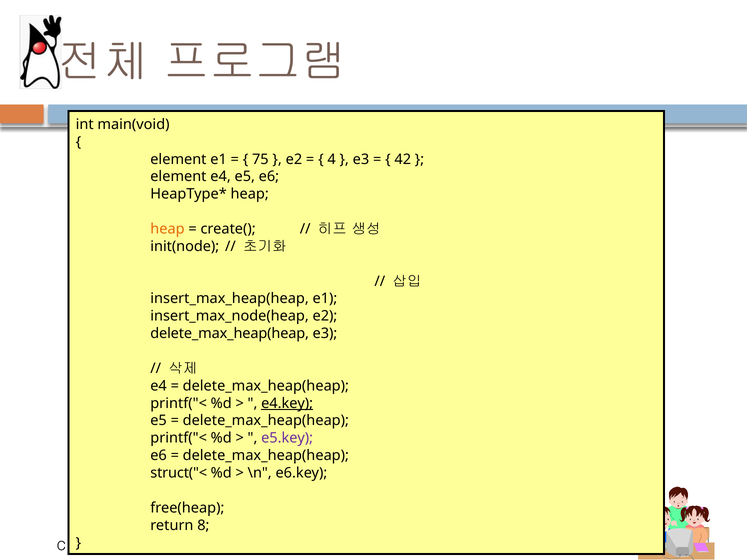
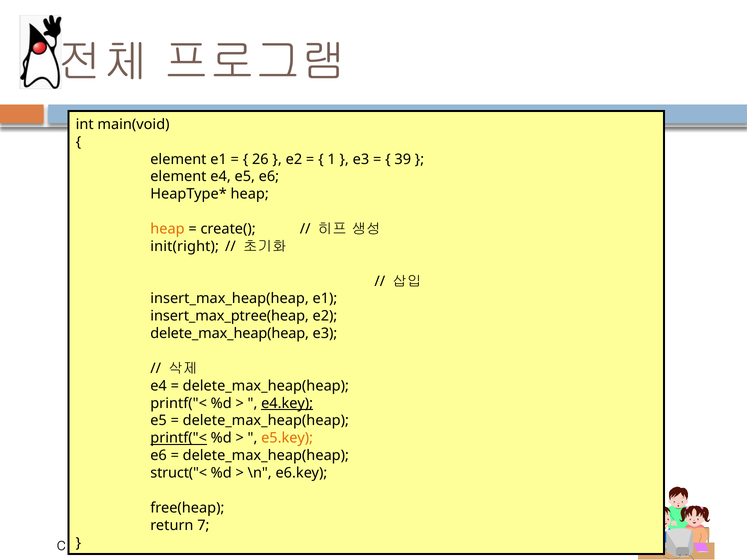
75: 75 -> 26
4: 4 -> 1
42: 42 -> 39
init(node: init(node -> init(right
insert_max_node(heap: insert_max_node(heap -> insert_max_ptree(heap
printf("< at (179, 438) underline: none -> present
e5.key colour: purple -> orange
8: 8 -> 7
